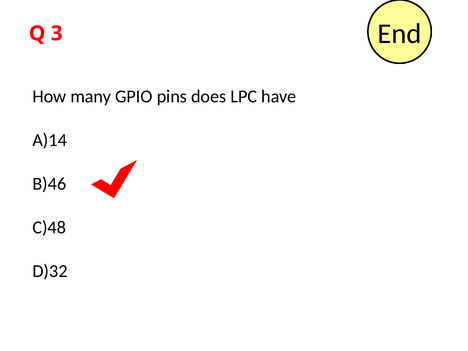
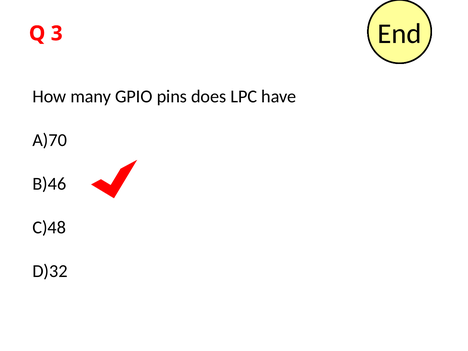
A)14: A)14 -> A)70
